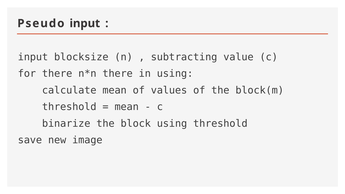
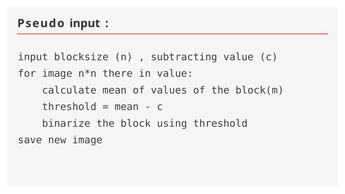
for there: there -> image
in using: using -> value
